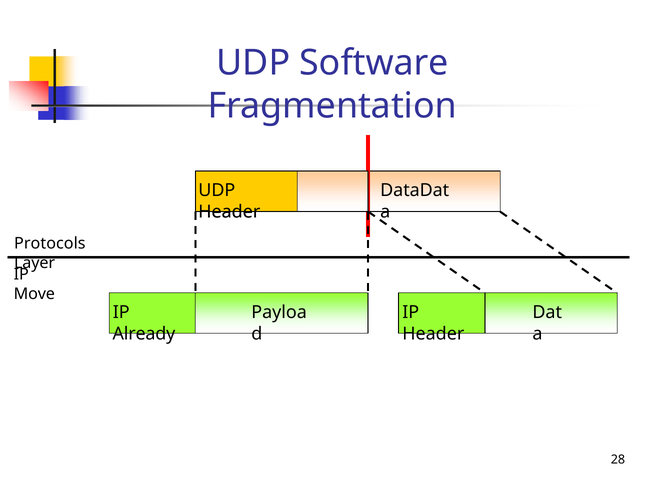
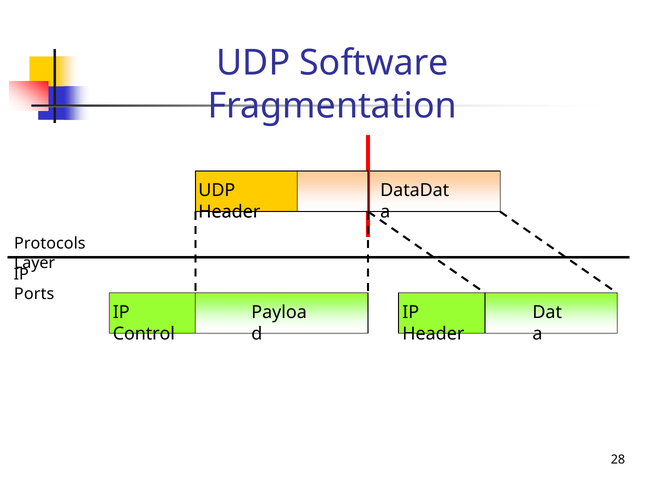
Move: Move -> Ports
Already: Already -> Control
